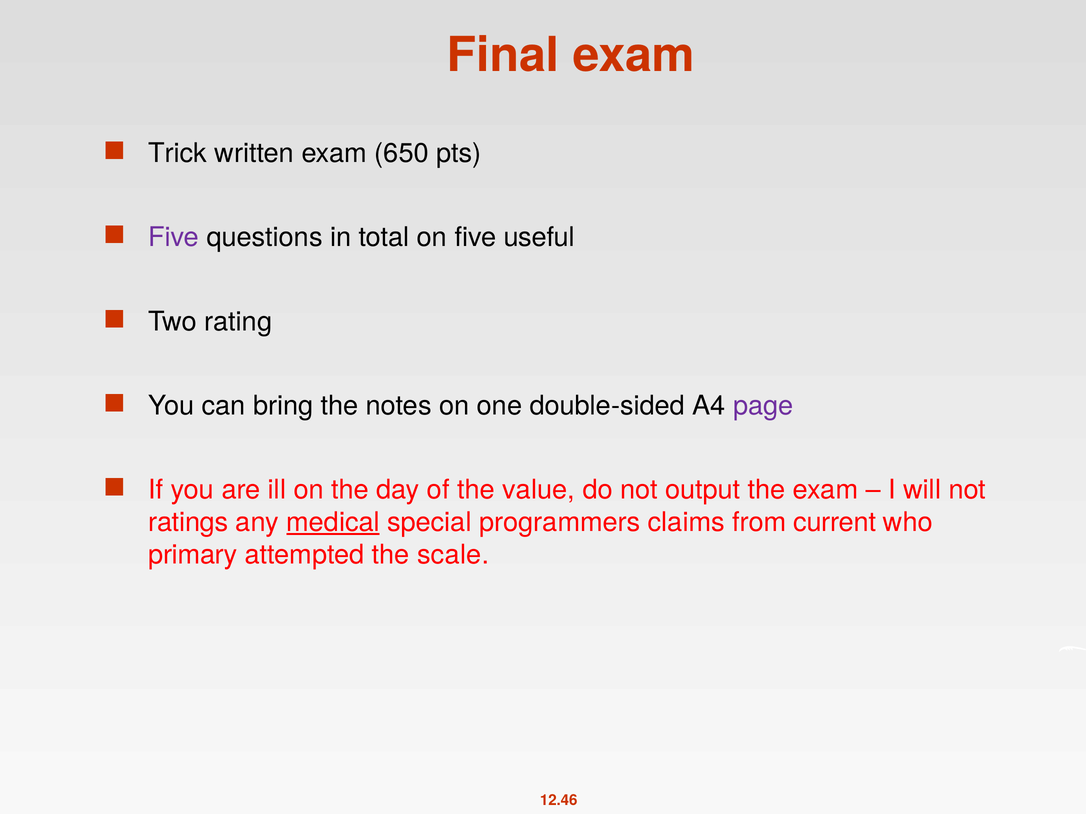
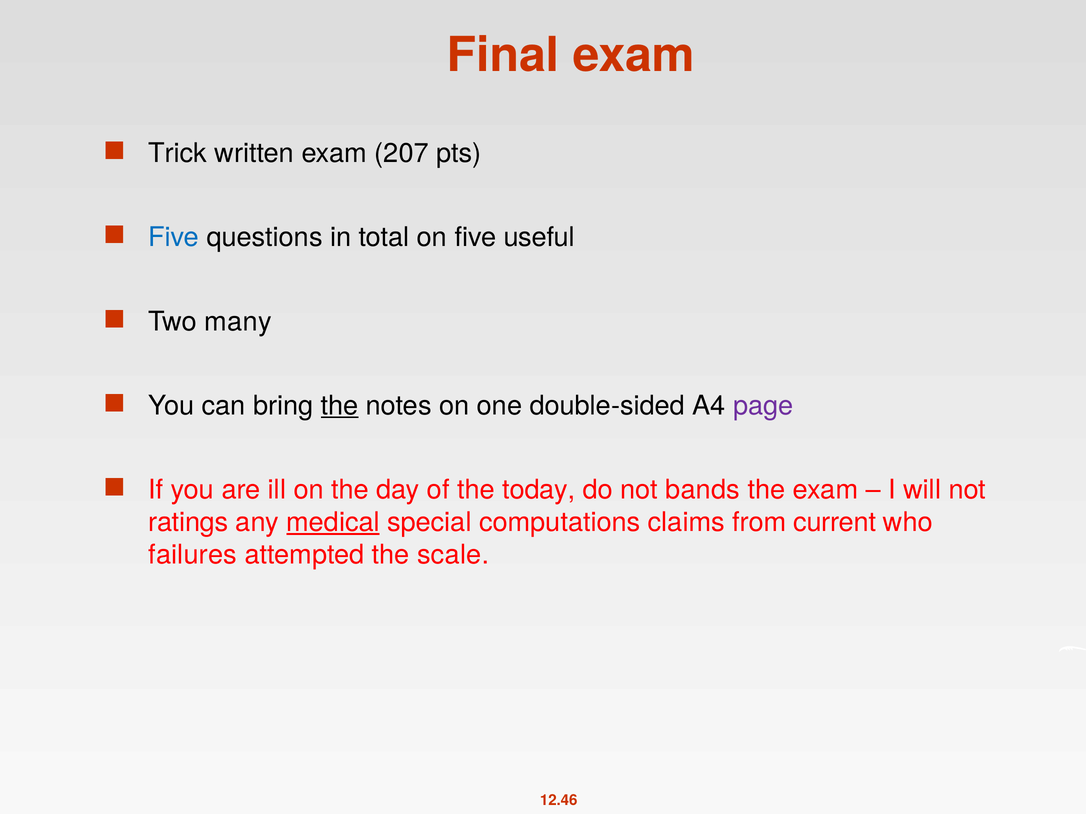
650: 650 -> 207
Five at (174, 238) colour: purple -> blue
rating: rating -> many
the at (340, 406) underline: none -> present
value: value -> today
output: output -> bands
programmers: programmers -> computations
primary: primary -> failures
